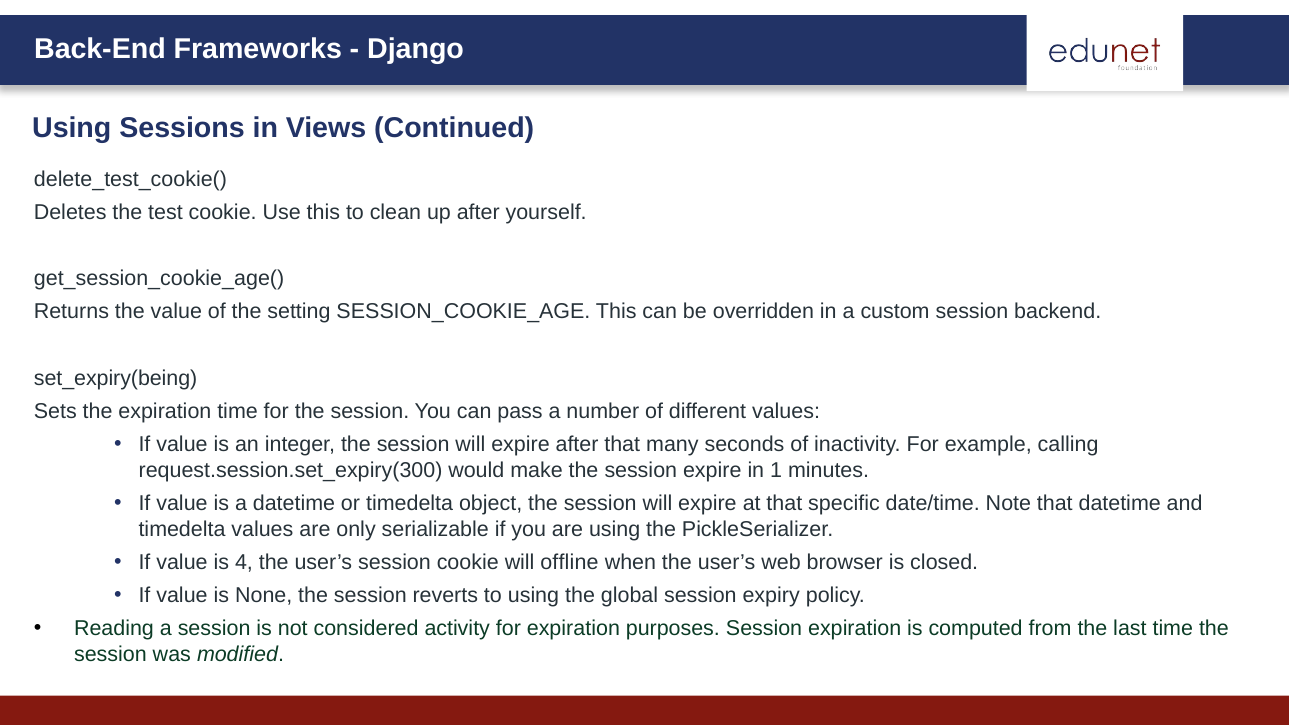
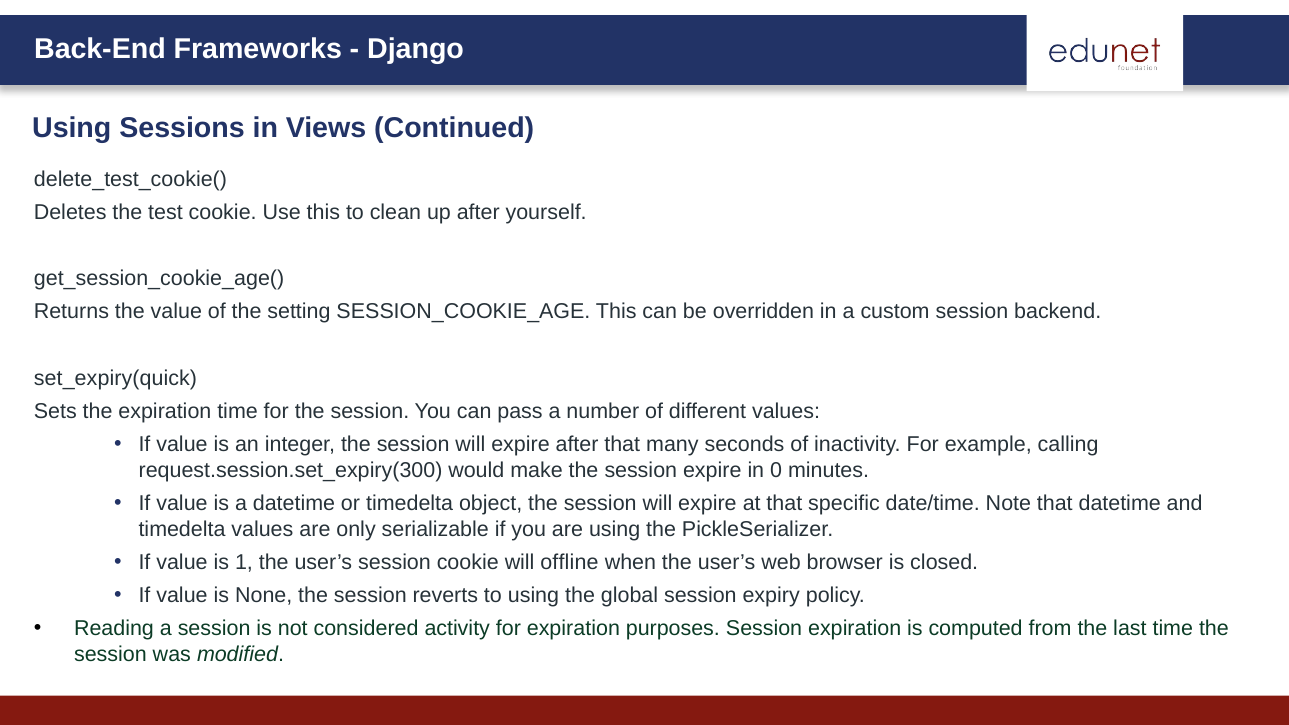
set_expiry(being: set_expiry(being -> set_expiry(quick
1: 1 -> 0
4: 4 -> 1
